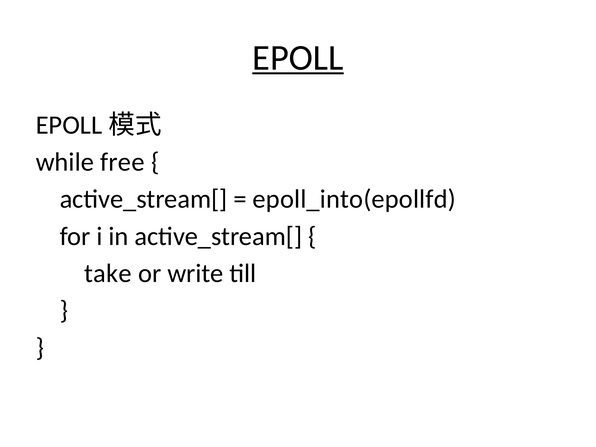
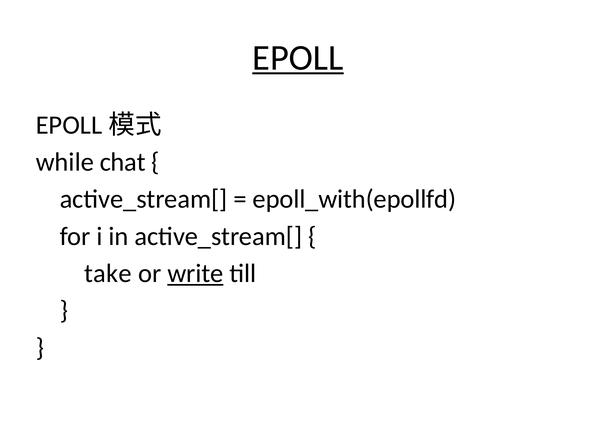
free: free -> chat
epoll_into(epollfd: epoll_into(epollfd -> epoll_with(epollfd
write underline: none -> present
